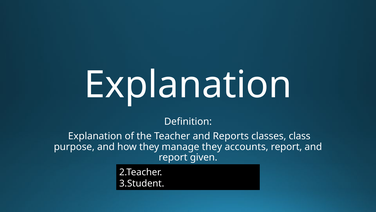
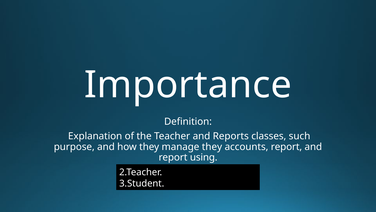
Explanation at (188, 85): Explanation -> Importance
class: class -> such
given: given -> using
